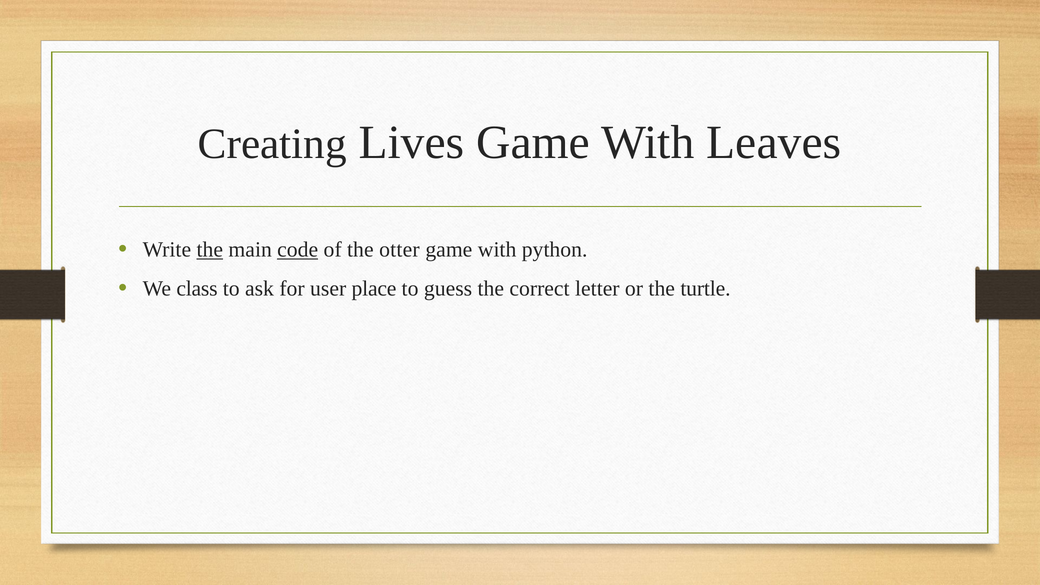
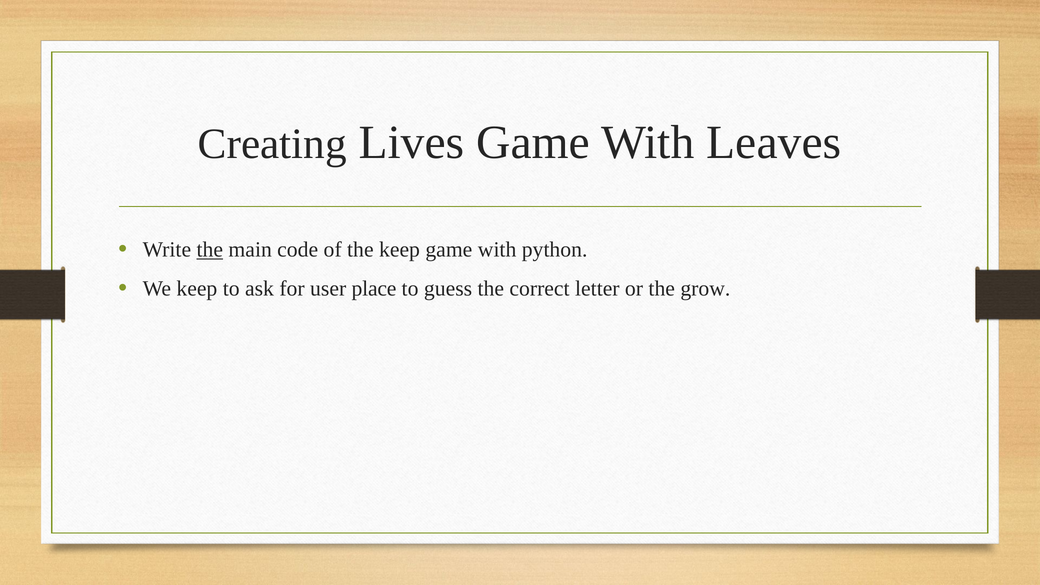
code underline: present -> none
the otter: otter -> keep
We class: class -> keep
turtle: turtle -> grow
